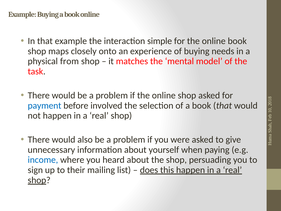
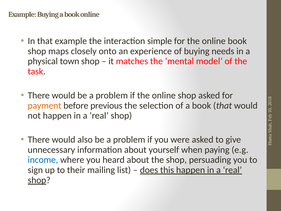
from: from -> town
payment colour: blue -> orange
involved: involved -> previous
